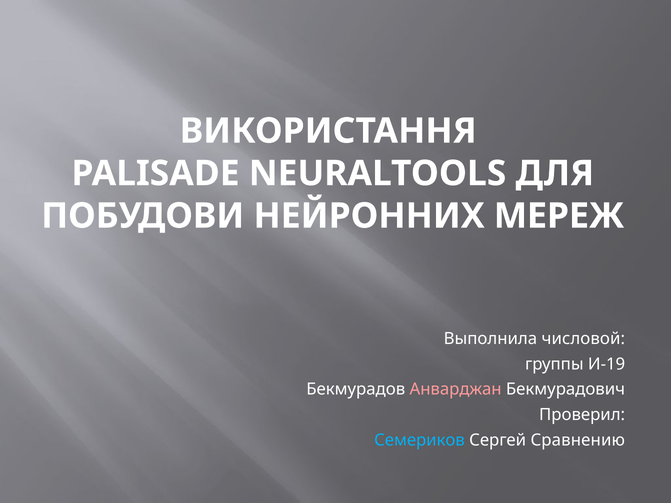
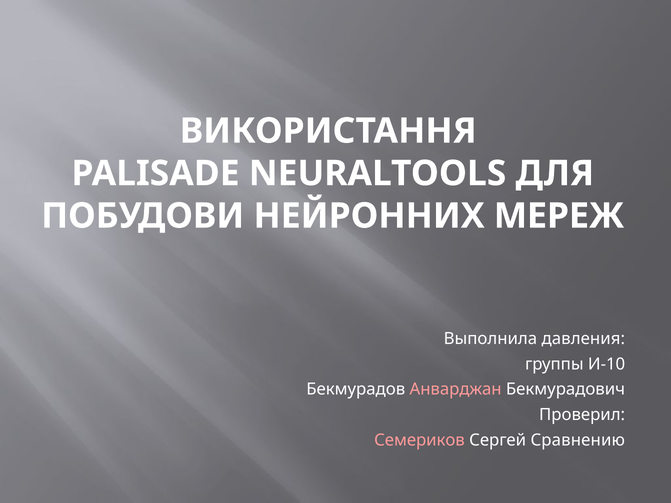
числовой: числовой -> давления
И-19: И-19 -> И-10
Семериков colour: light blue -> pink
